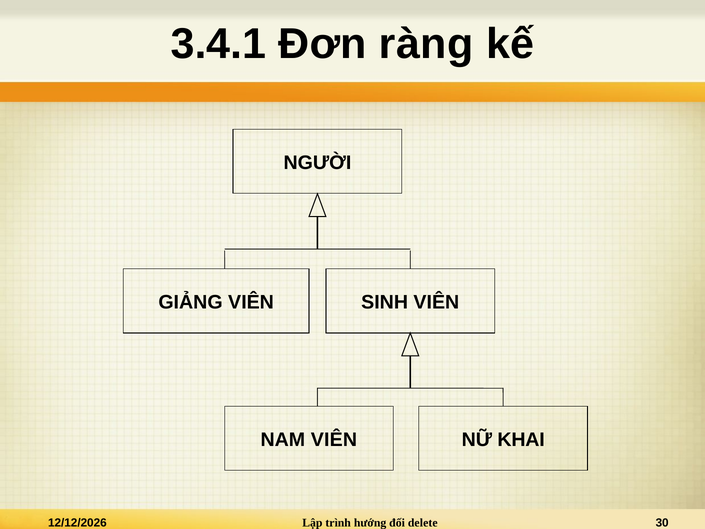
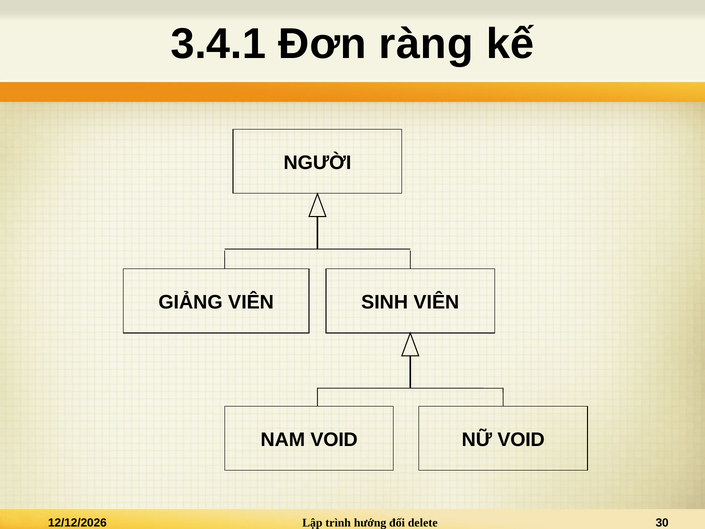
NAM VIÊN: VIÊN -> VOID
NỮ KHAI: KHAI -> VOID
